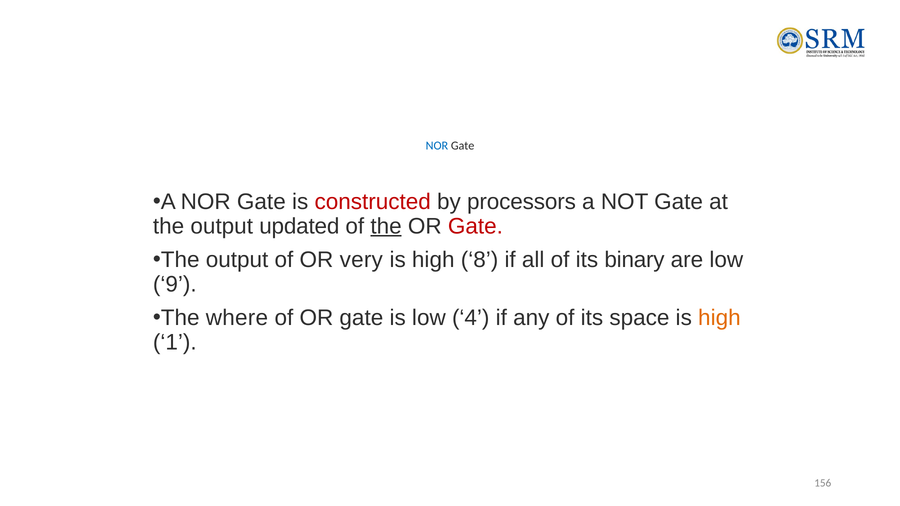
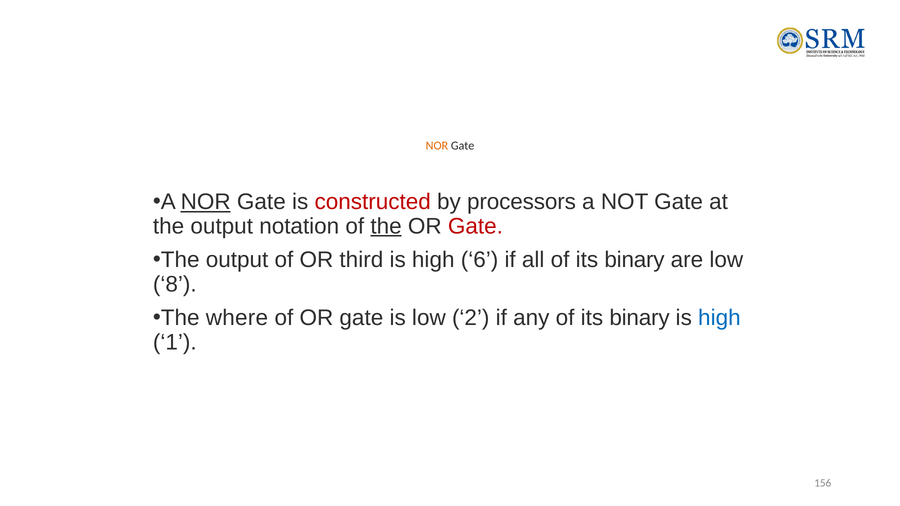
NOR at (437, 146) colour: blue -> orange
NOR at (206, 202) underline: none -> present
updated: updated -> notation
very: very -> third
8: 8 -> 6
9: 9 -> 8
4: 4 -> 2
any of its space: space -> binary
high at (719, 318) colour: orange -> blue
